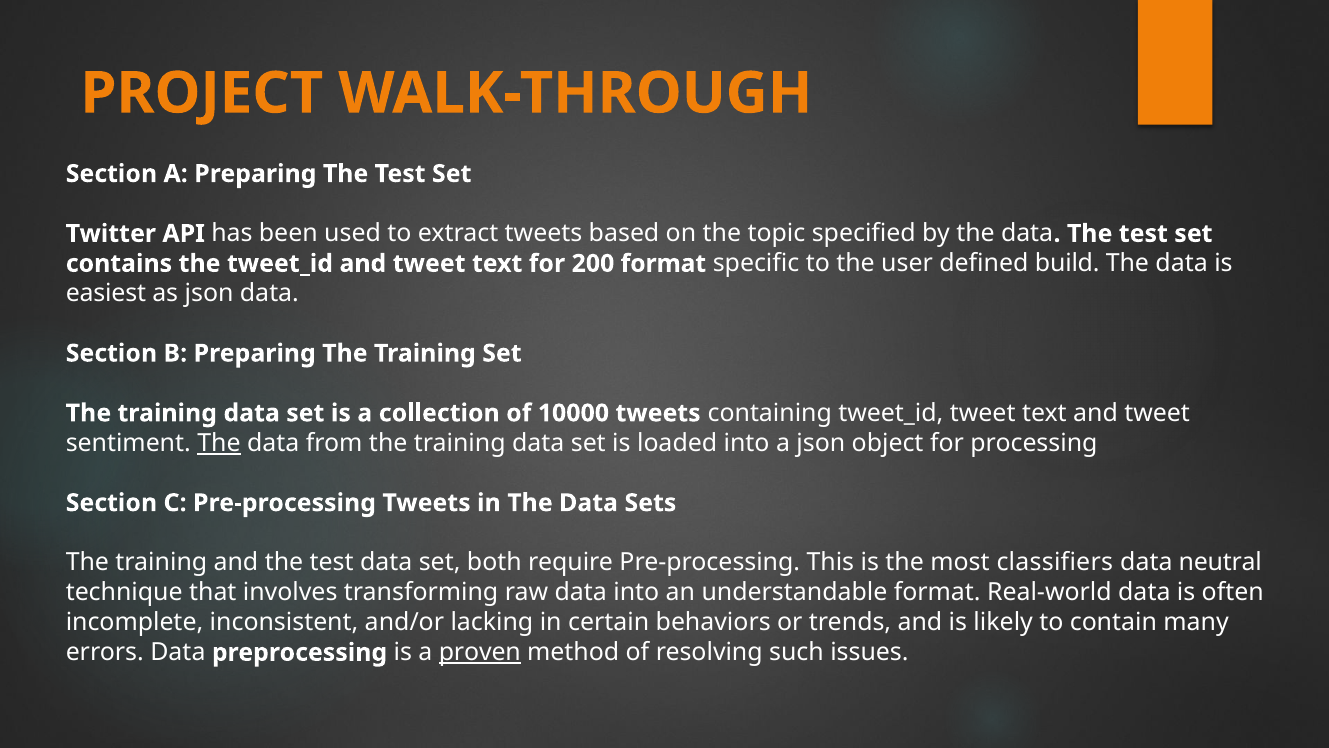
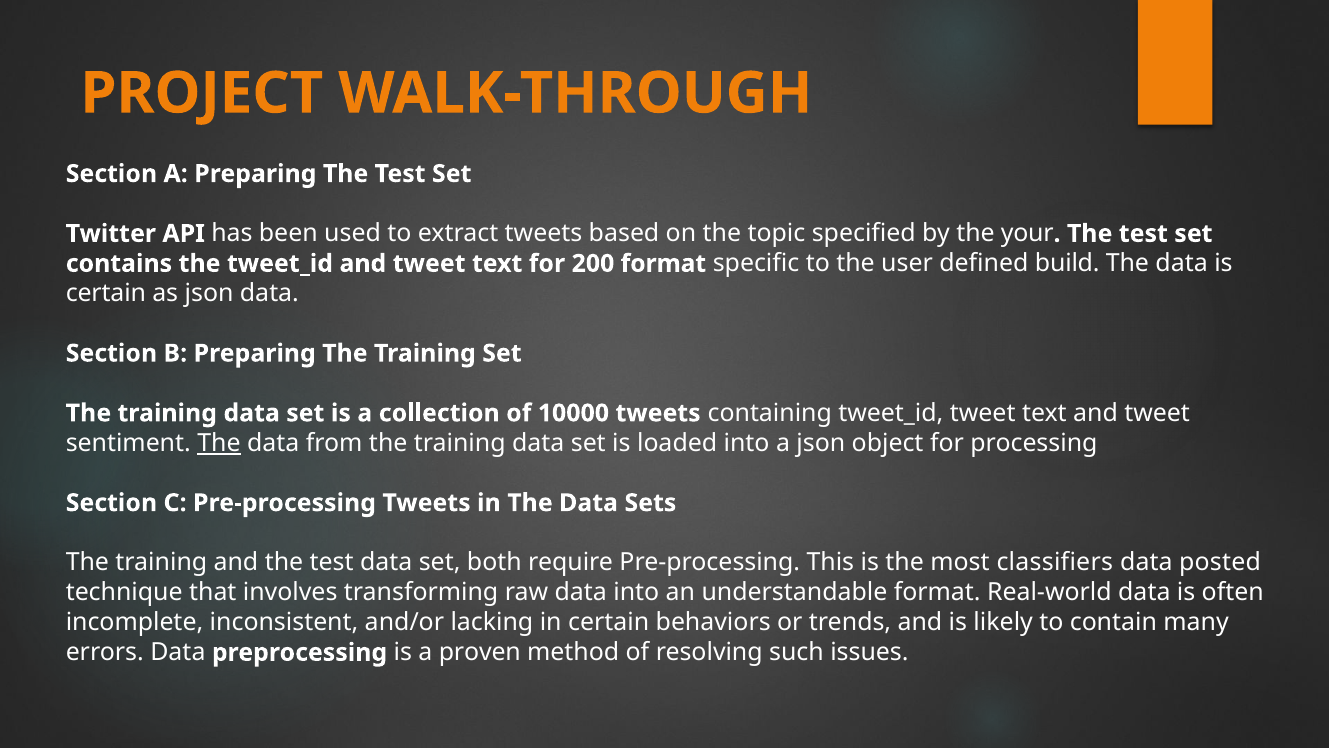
by the data: data -> your
easiest at (106, 293): easiest -> certain
neutral: neutral -> posted
proven underline: present -> none
